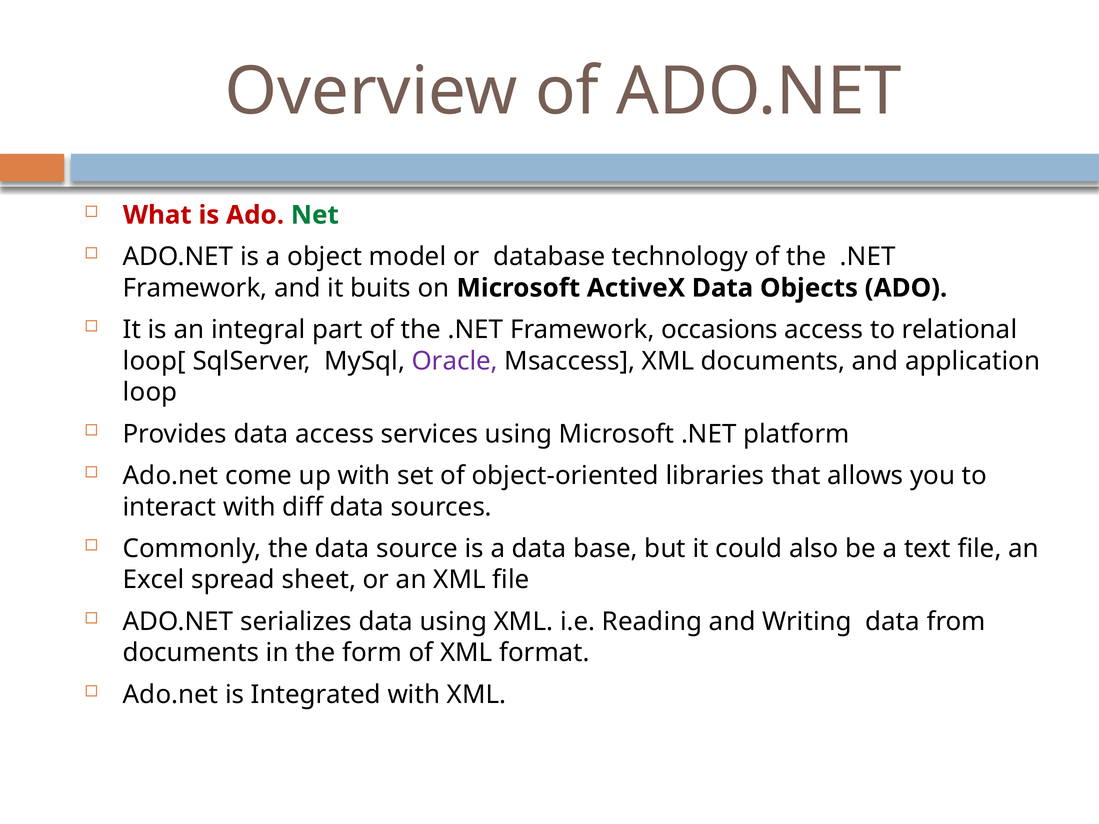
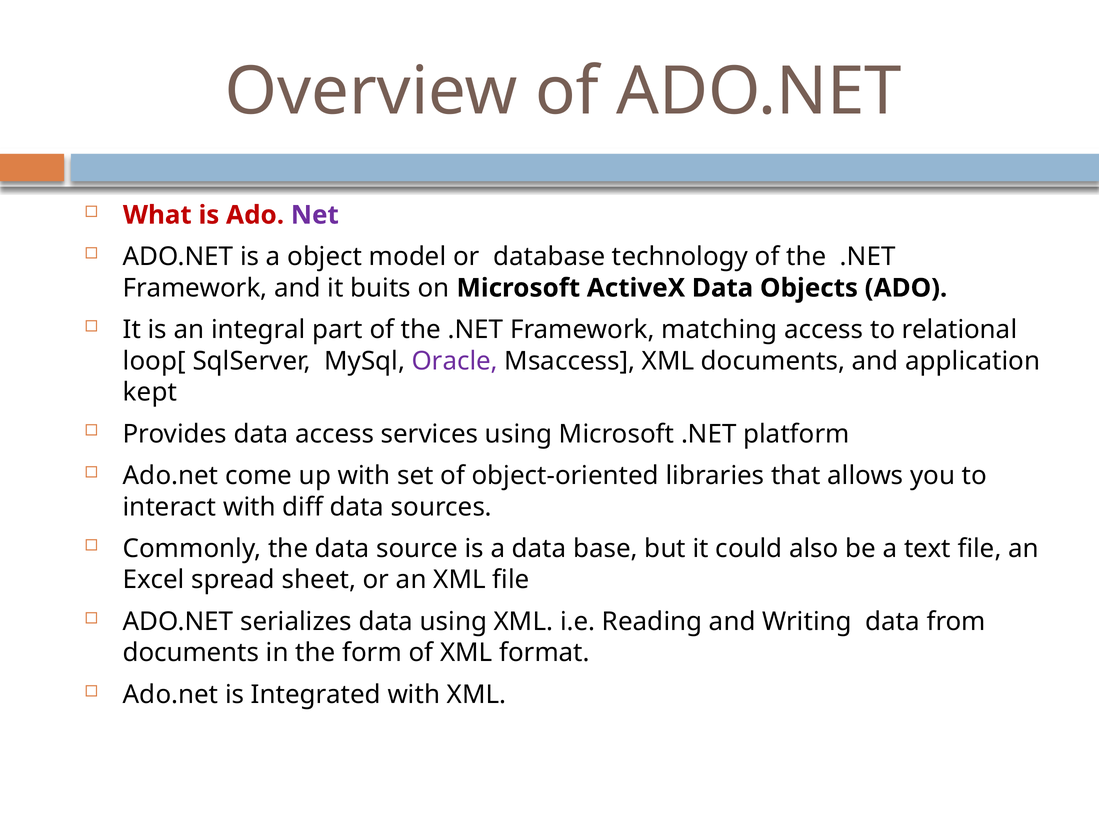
Net colour: green -> purple
occasions: occasions -> matching
loop: loop -> kept
